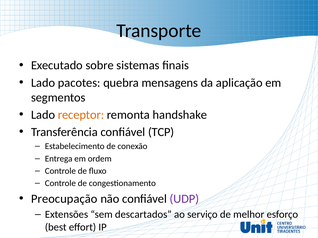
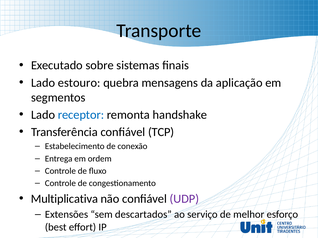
pacotes: pacotes -> estouro
receptor colour: orange -> blue
Preocupação: Preocupação -> Multiplicativa
